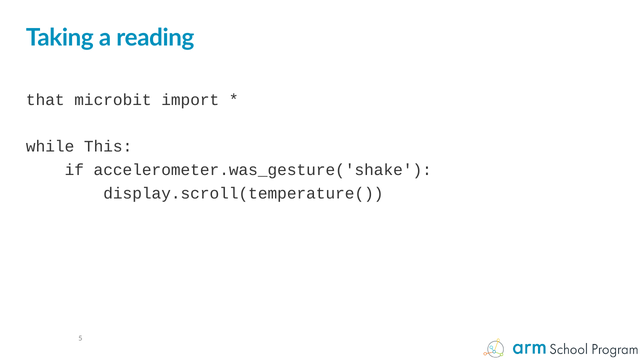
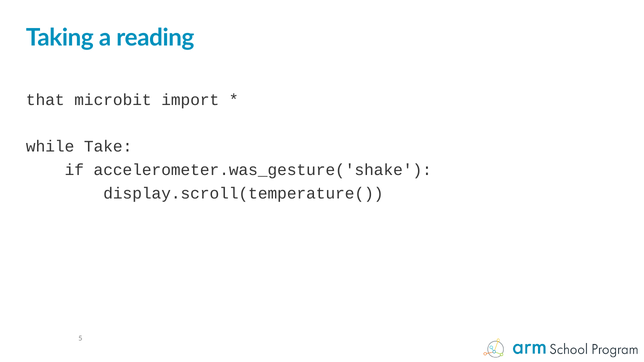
This: This -> Take
